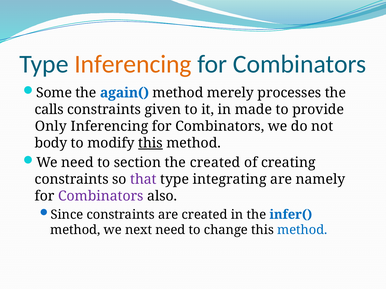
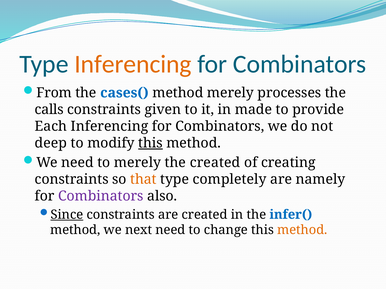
Some: Some -> From
again(: again( -> cases(
Only: Only -> Each
body: body -> deep
to section: section -> merely
that colour: purple -> orange
integrating: integrating -> completely
Since underline: none -> present
method at (302, 230) colour: blue -> orange
